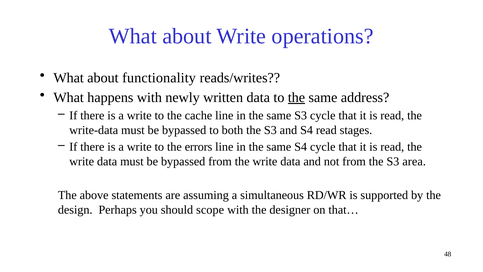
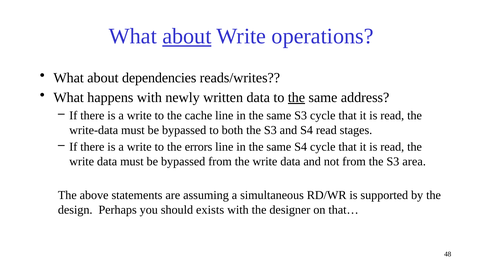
about at (187, 36) underline: none -> present
functionality: functionality -> dependencies
scope: scope -> exists
